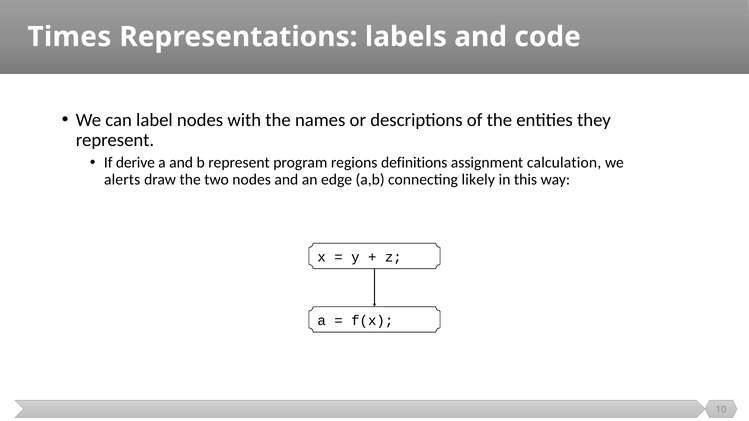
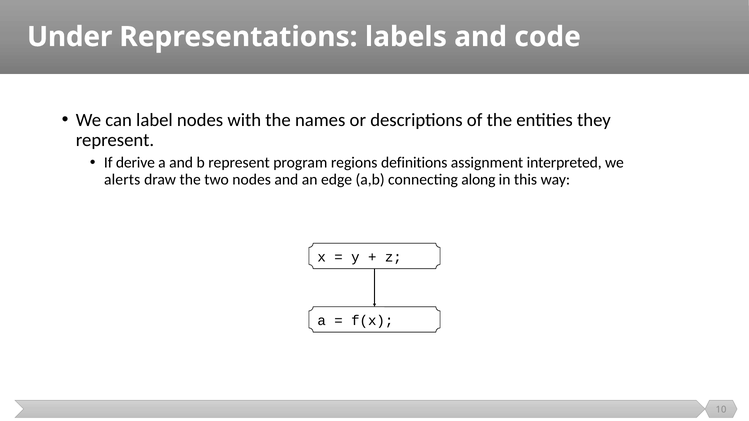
Times: Times -> Under
calculation: calculation -> interpreted
likely: likely -> along
